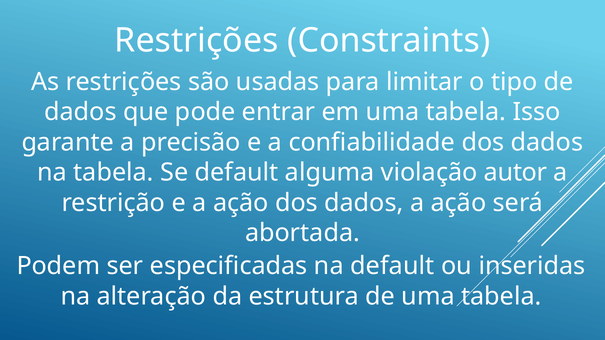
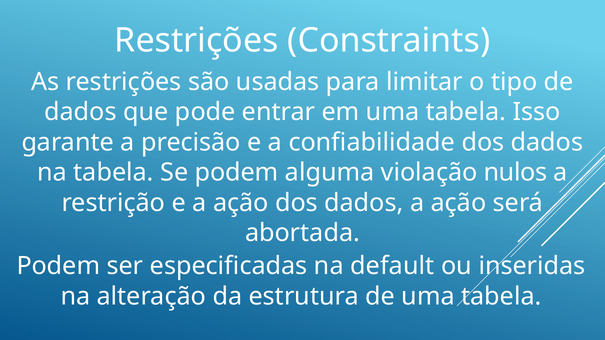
Se default: default -> podem
autor: autor -> nulos
